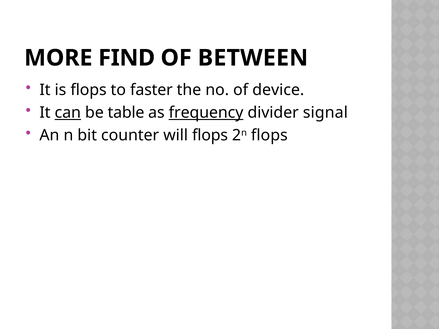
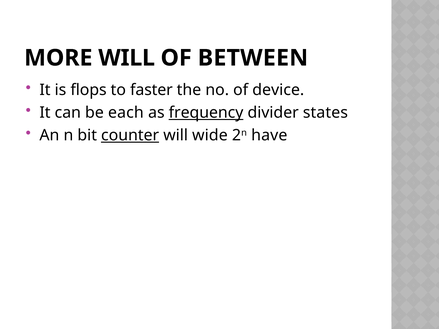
MORE FIND: FIND -> WILL
can underline: present -> none
table: table -> each
signal: signal -> states
counter underline: none -> present
will flops: flops -> wide
2n flops: flops -> have
